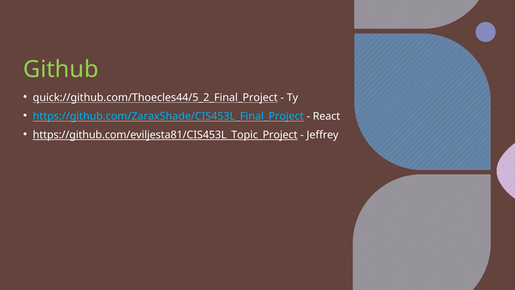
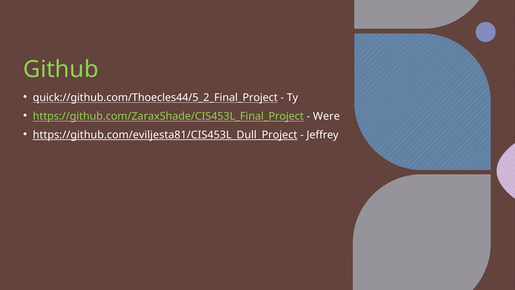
https://github.com/ZaraxShade/CIS453L_Final_Project colour: light blue -> light green
React: React -> Were
https://github.com/eviljesta81/CIS453L_Topic_Project: https://github.com/eviljesta81/CIS453L_Topic_Project -> https://github.com/eviljesta81/CIS453L_Dull_Project
